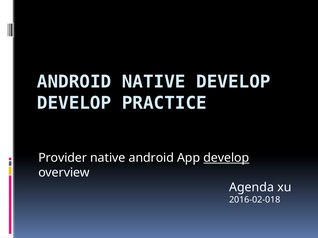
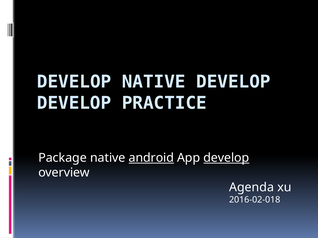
ANDROID at (74, 82): ANDROID -> DEVELOP
Provider: Provider -> Package
android at (151, 158) underline: none -> present
